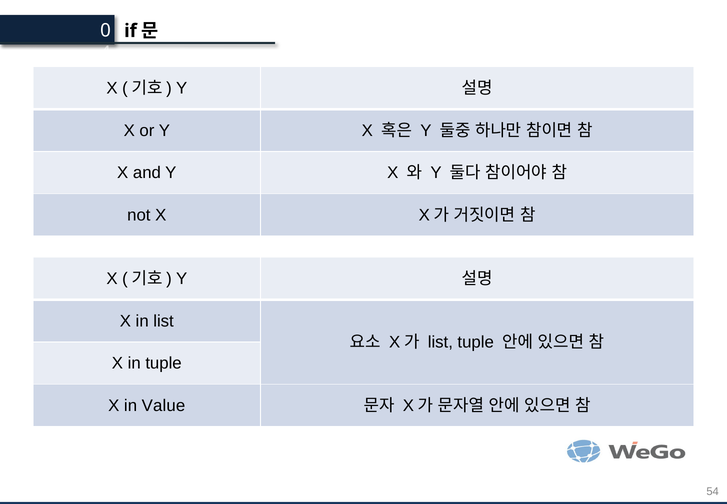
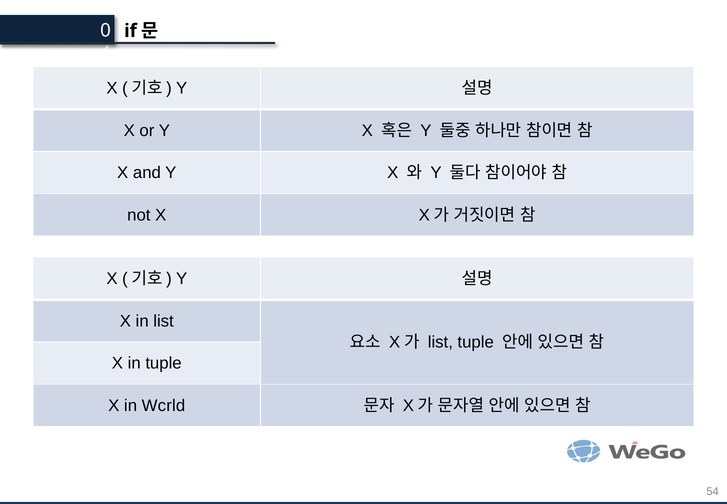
Value: Value -> Wcrld
